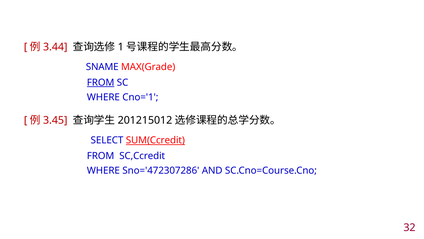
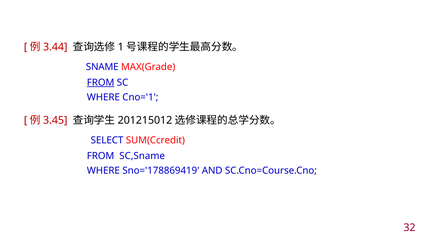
SUM(Ccredit underline: present -> none
SC,Ccredit: SC,Ccredit -> SC,Sname
Sno='472307286: Sno='472307286 -> Sno='178869419
